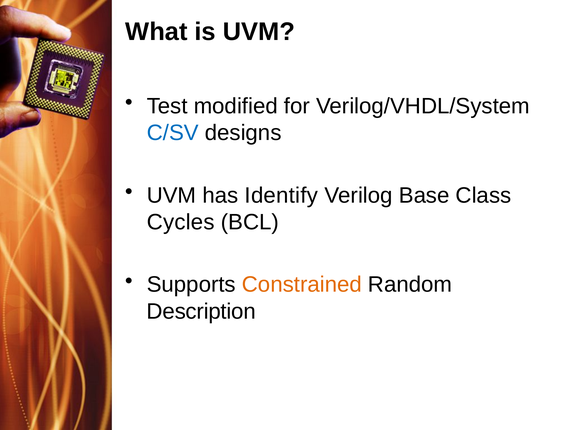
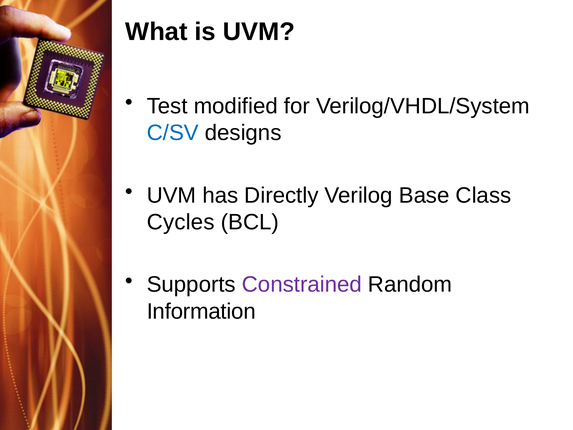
Identify: Identify -> Directly
Constrained colour: orange -> purple
Description: Description -> Information
